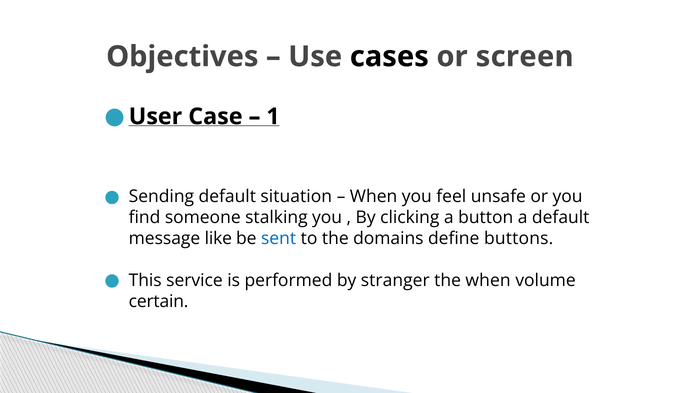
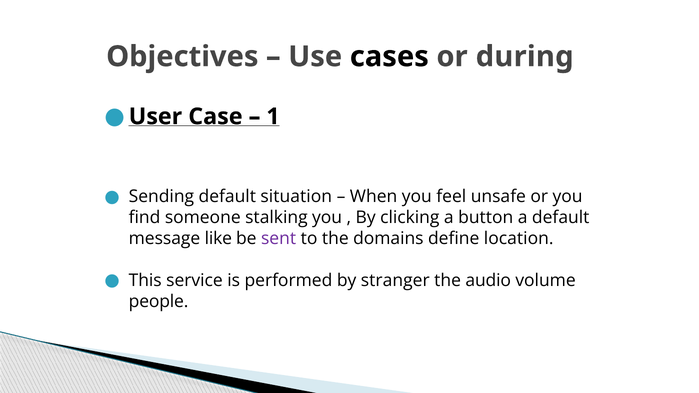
screen: screen -> during
sent colour: blue -> purple
buttons: buttons -> location
the when: when -> audio
certain: certain -> people
